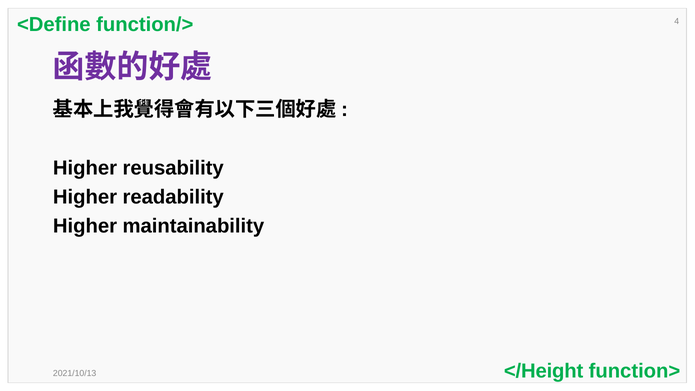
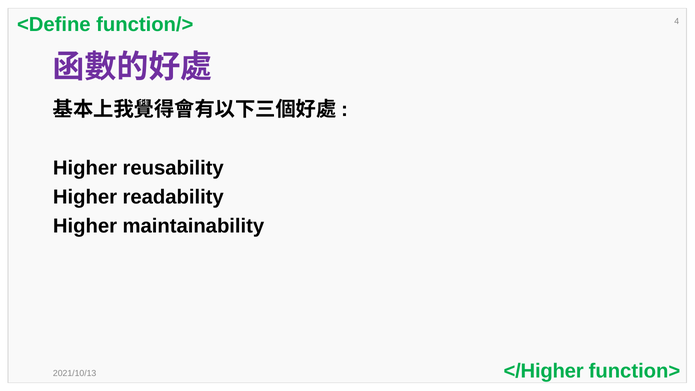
</Height: </Height -> </Higher
